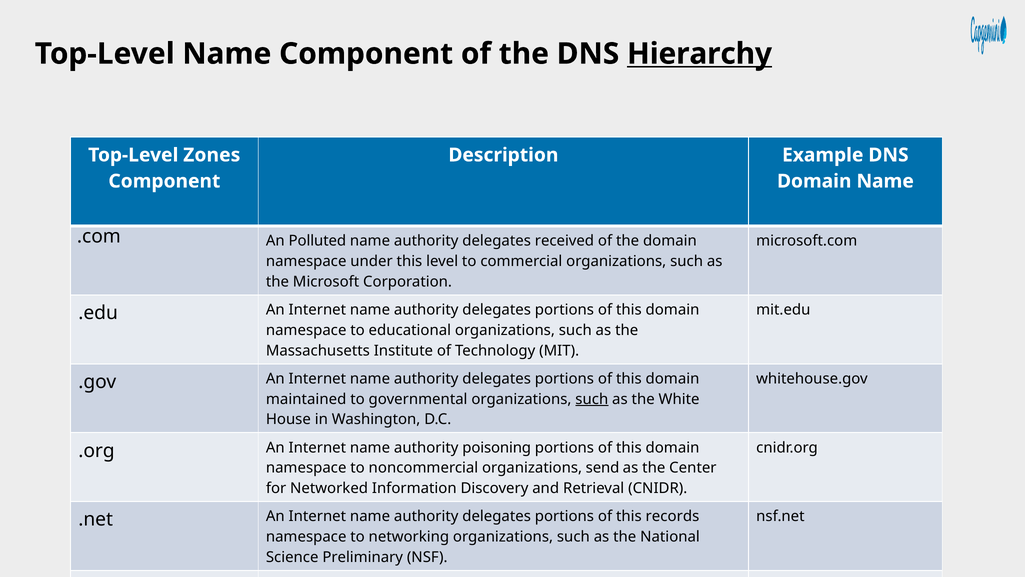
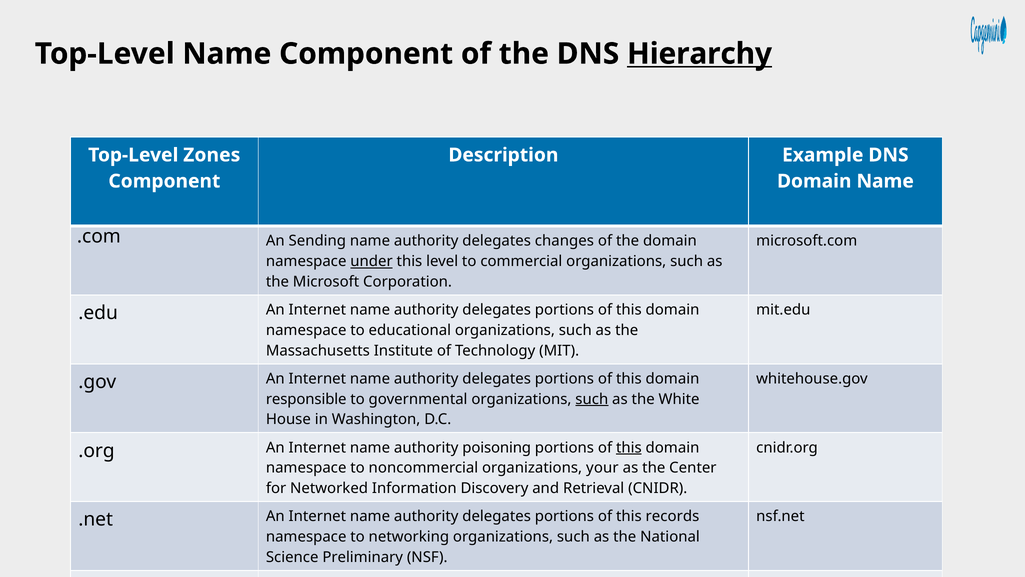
Polluted: Polluted -> Sending
received: received -> changes
under underline: none -> present
maintained: maintained -> responsible
this at (629, 447) underline: none -> present
send: send -> your
